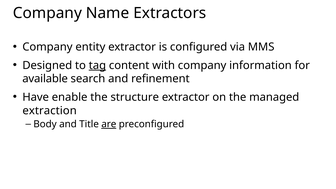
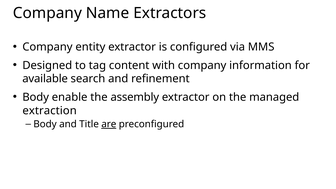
tag underline: present -> none
Have at (36, 97): Have -> Body
structure: structure -> assembly
